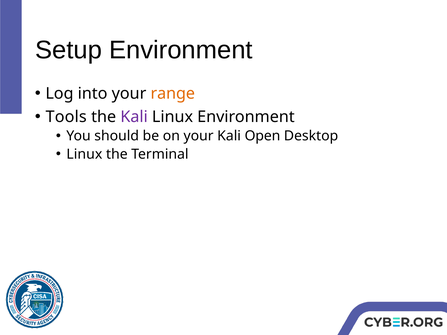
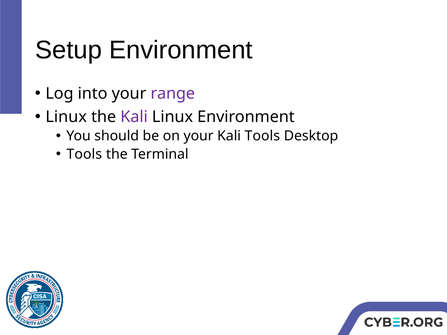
range colour: orange -> purple
Tools at (66, 117): Tools -> Linux
Kali Open: Open -> Tools
Linux at (84, 154): Linux -> Tools
